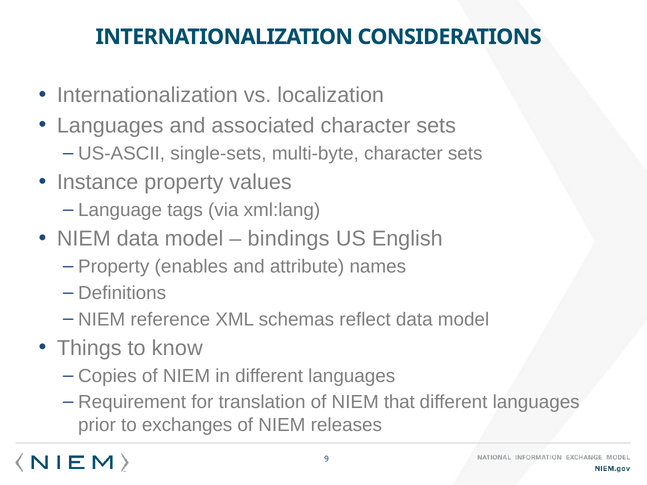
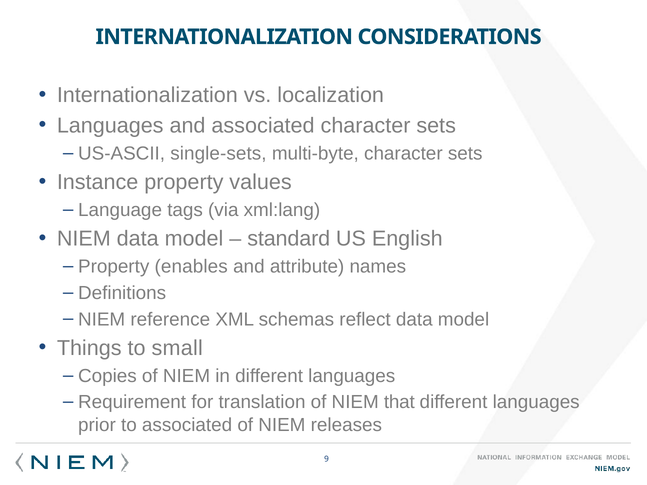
bindings: bindings -> standard
know: know -> small
to exchanges: exchanges -> associated
